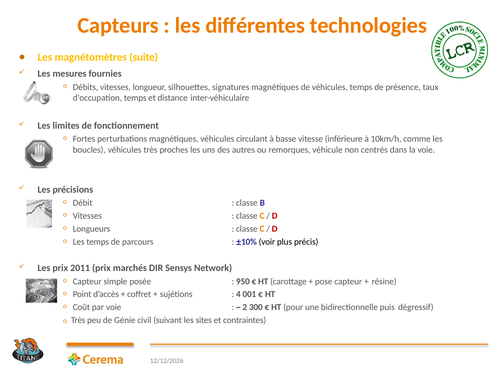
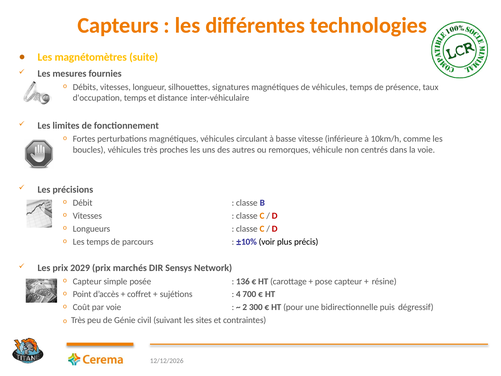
2011: 2011 -> 2029
950: 950 -> 136
001: 001 -> 700
